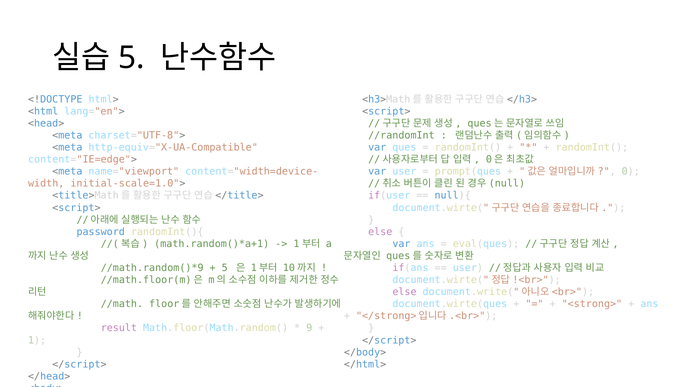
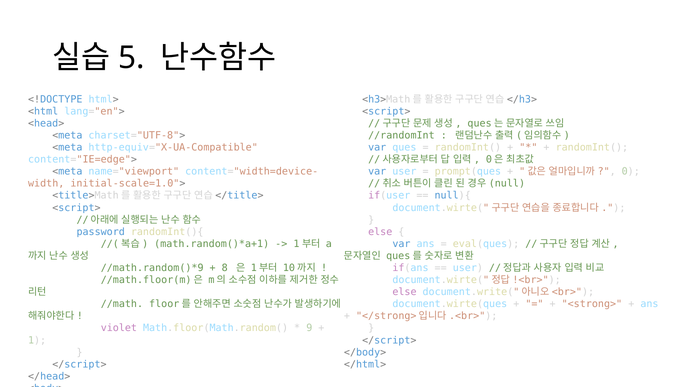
5 at (225, 268): 5 -> 8
result: result -> violet
